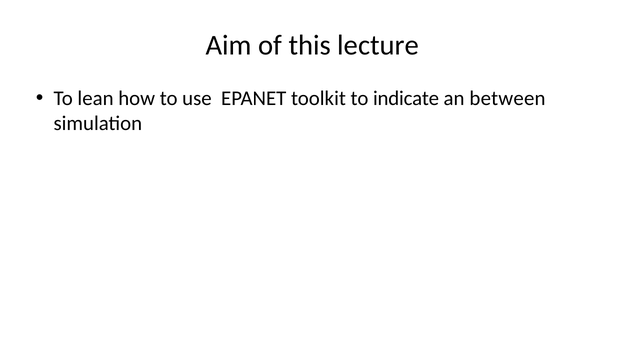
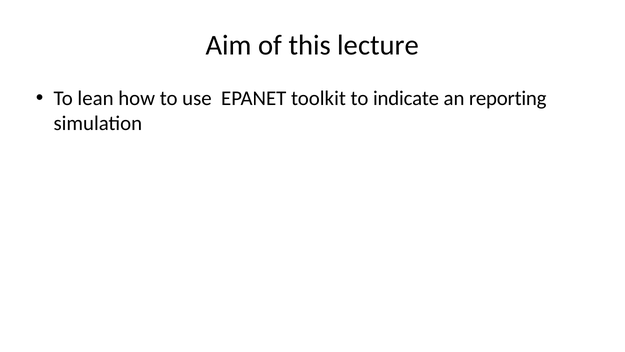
between: between -> reporting
